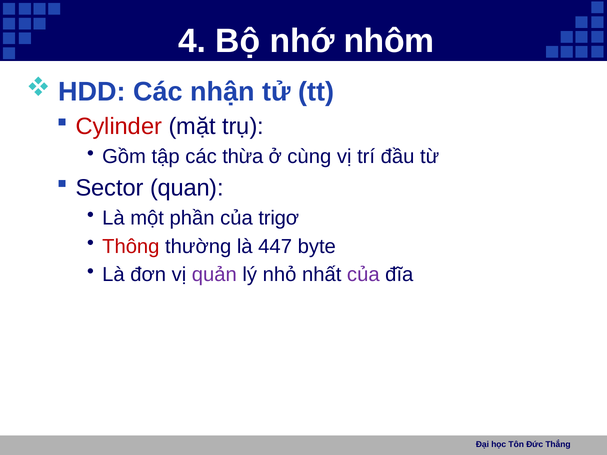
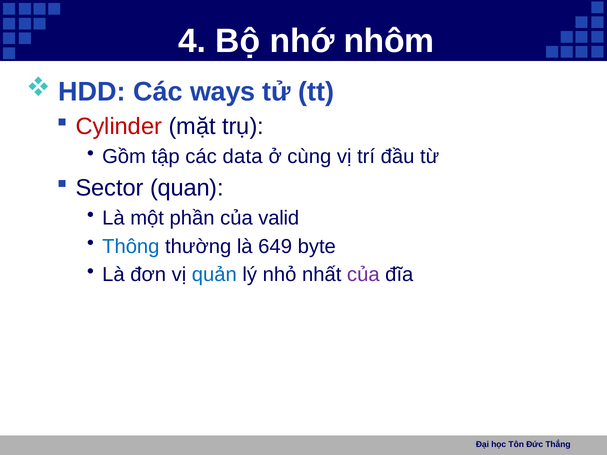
nhận: nhận -> ways
thừa: thừa -> data
trigơ: trigơ -> valid
Thông colour: red -> blue
447: 447 -> 649
quản colour: purple -> blue
